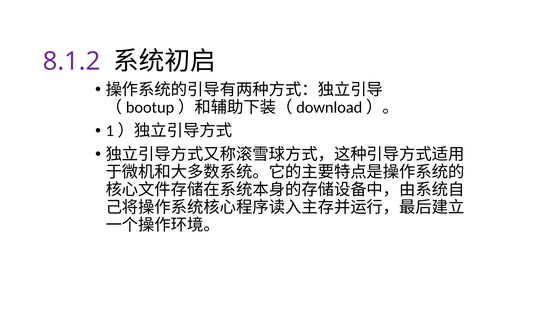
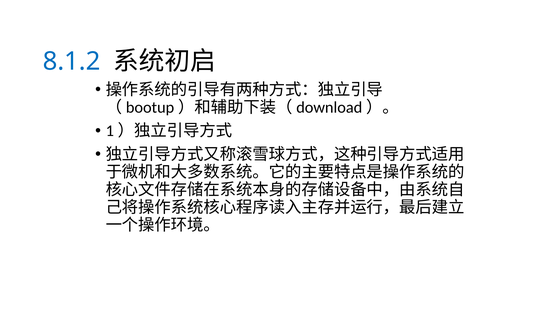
8.1.2 colour: purple -> blue
